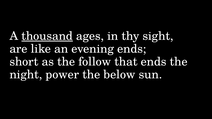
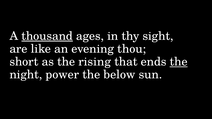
evening ends: ends -> thou
follow: follow -> rising
the at (179, 62) underline: none -> present
